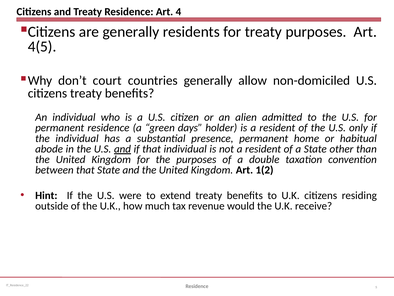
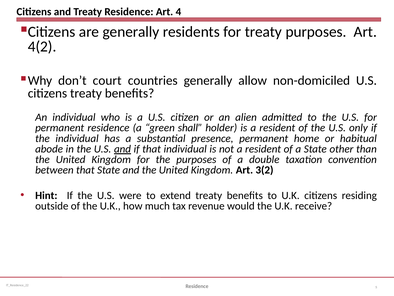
4(5: 4(5 -> 4(2
days: days -> shall
1(2: 1(2 -> 3(2
